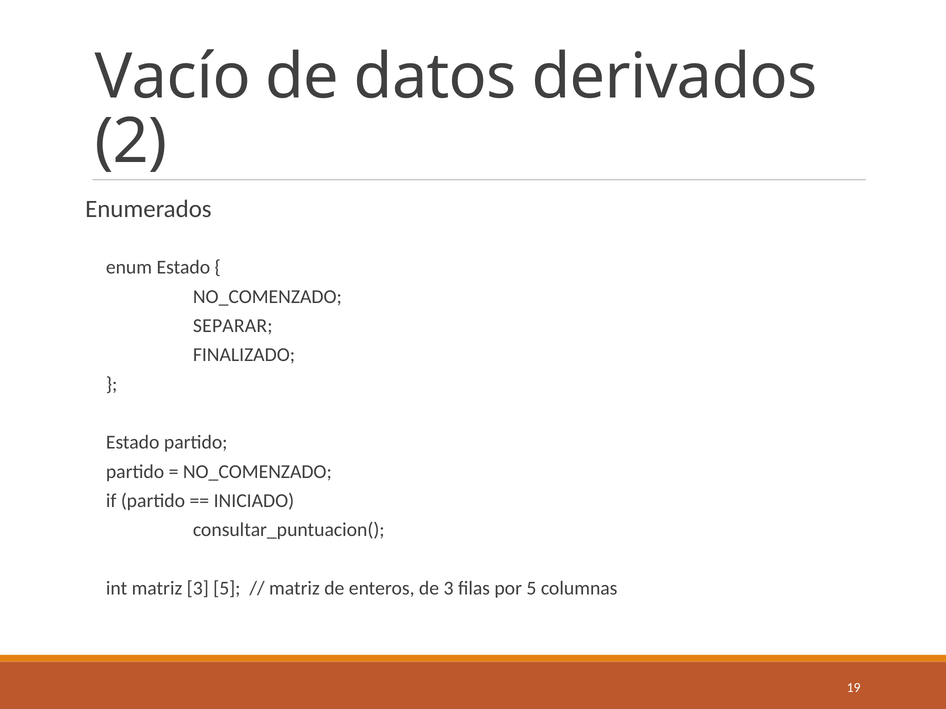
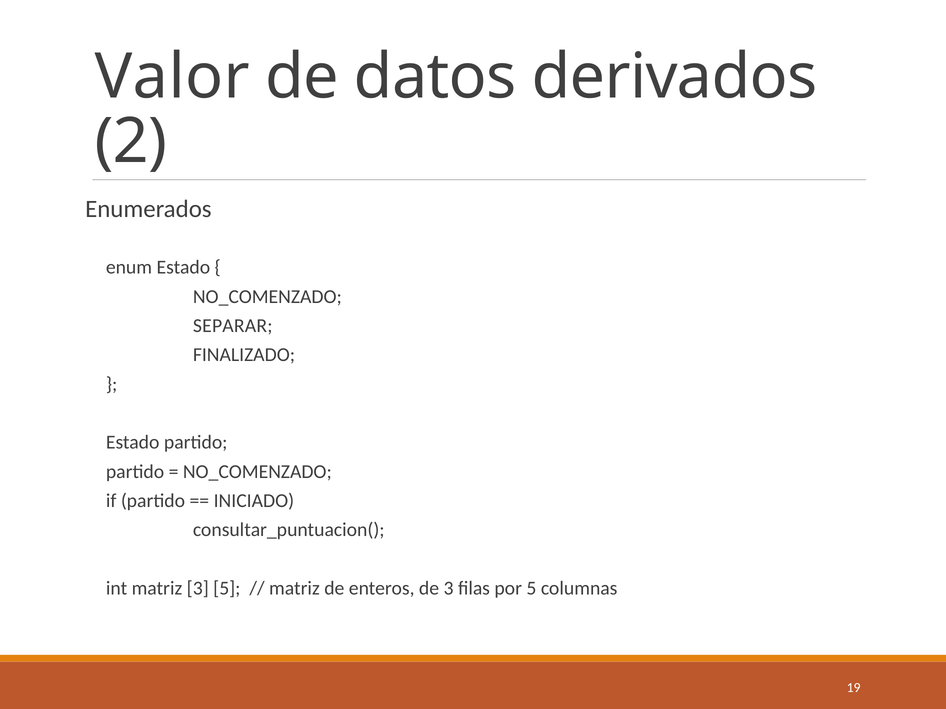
Vacío: Vacío -> Valor
